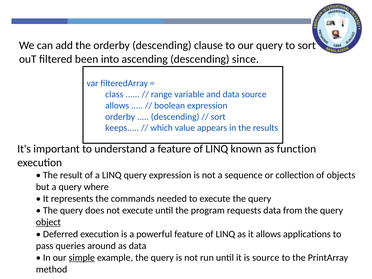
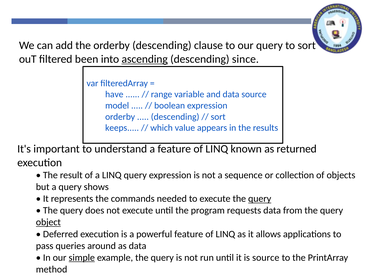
ascending underline: none -> present
class: class -> have
allows at (117, 106): allows -> model
function: function -> returned
where: where -> shows
query at (260, 199) underline: none -> present
